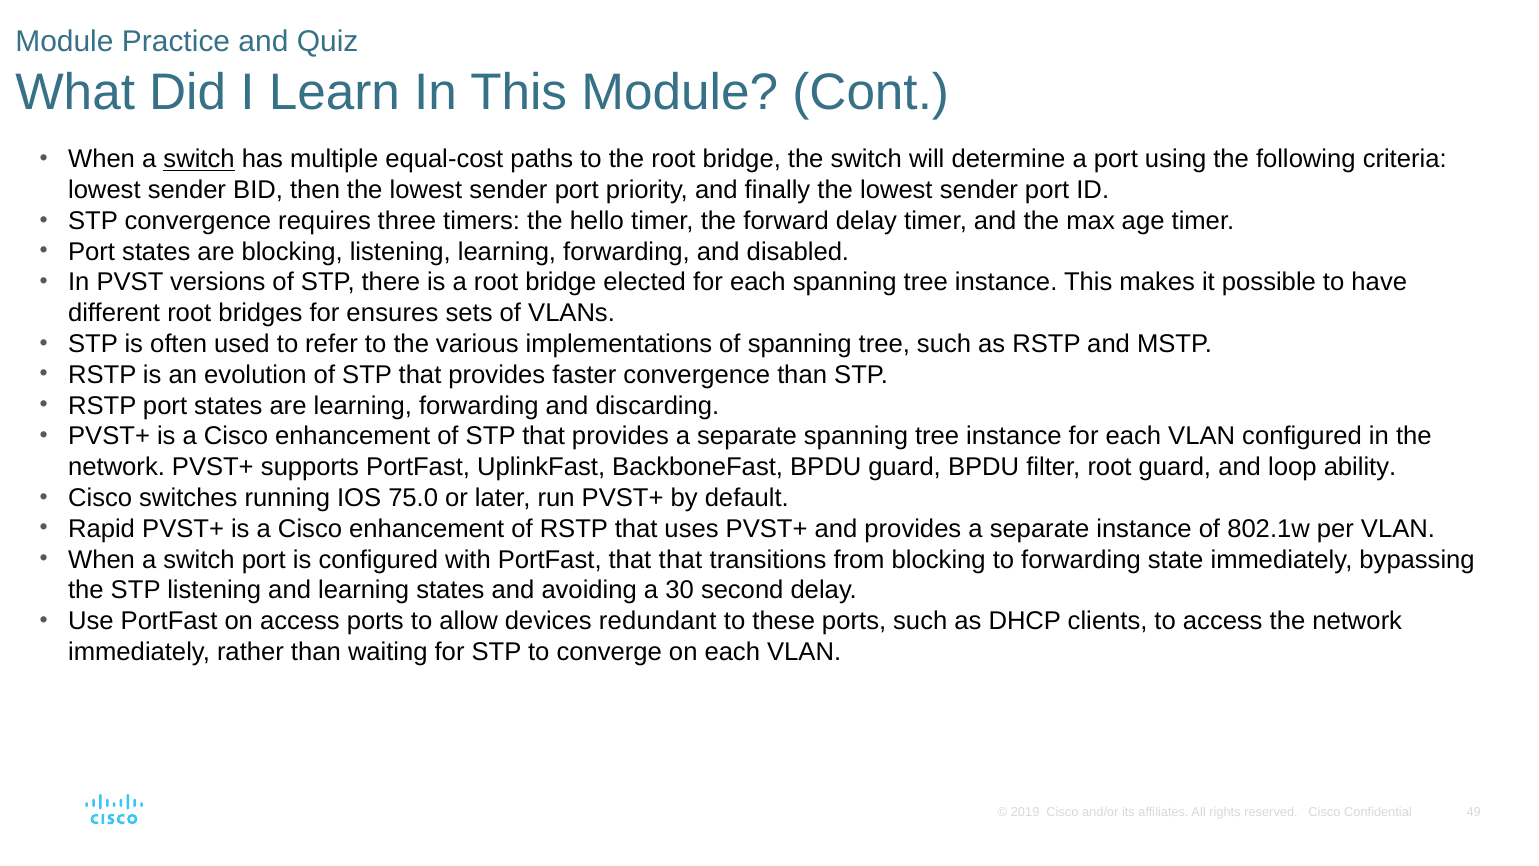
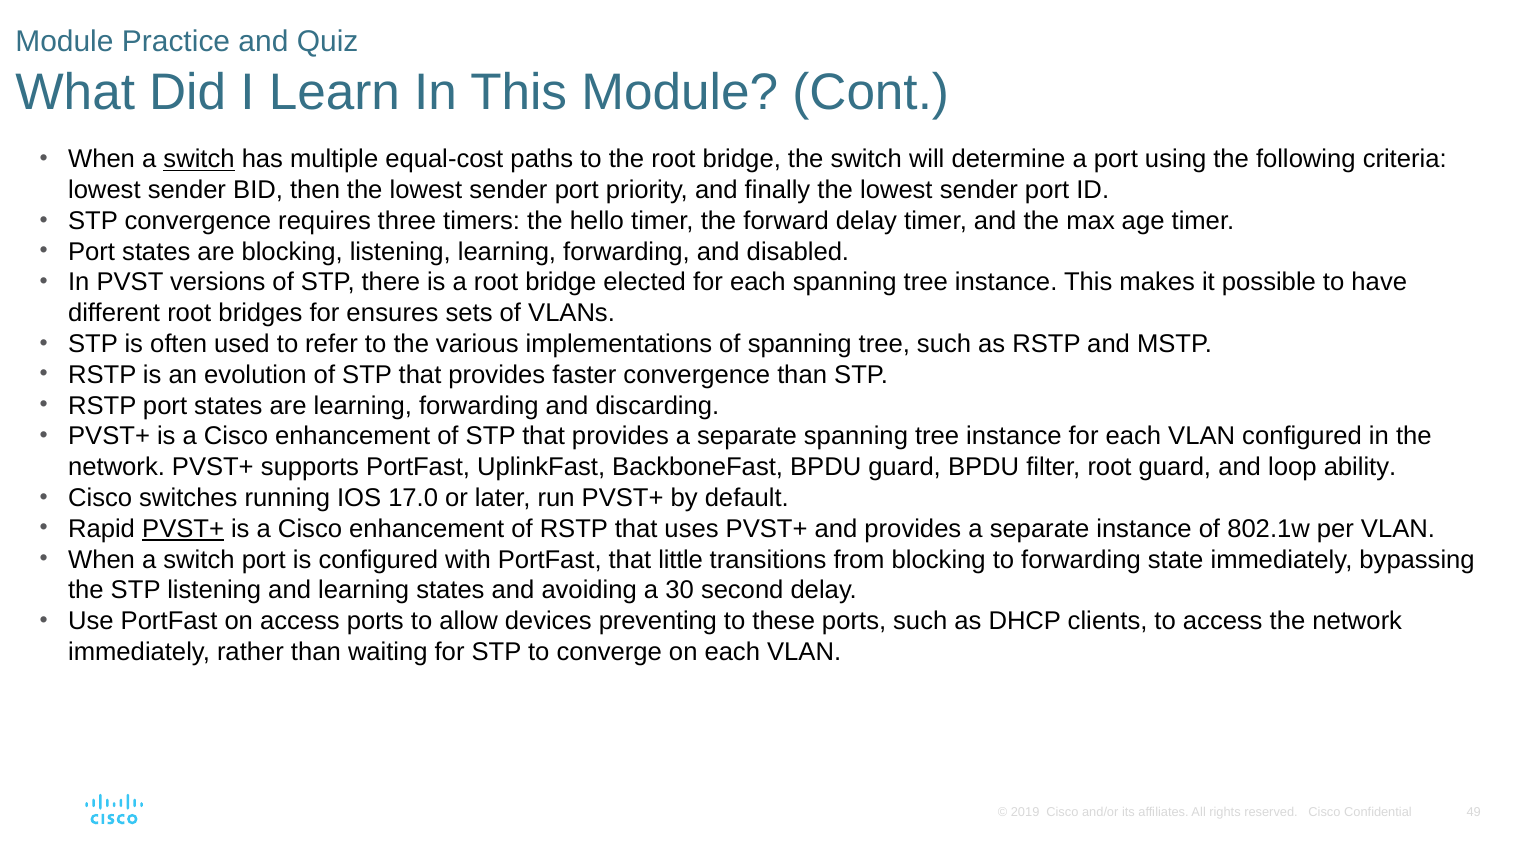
75.0: 75.0 -> 17.0
PVST+ at (183, 529) underline: none -> present
that that: that -> little
redundant: redundant -> preventing
